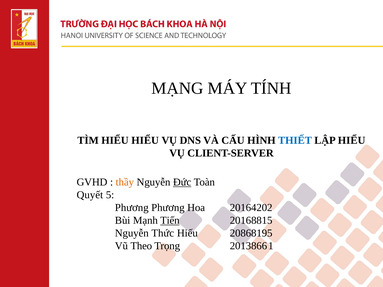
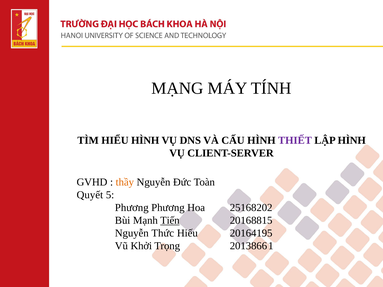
HIỂU HIỂU: HIỂU -> HÌNH
THIẾT colour: blue -> purple
LẬP HIỂU: HIỂU -> HÌNH
Đức underline: present -> none
20164202: 20164202 -> 25168202
20868195: 20868195 -> 20164195
Theo: Theo -> Khởi
